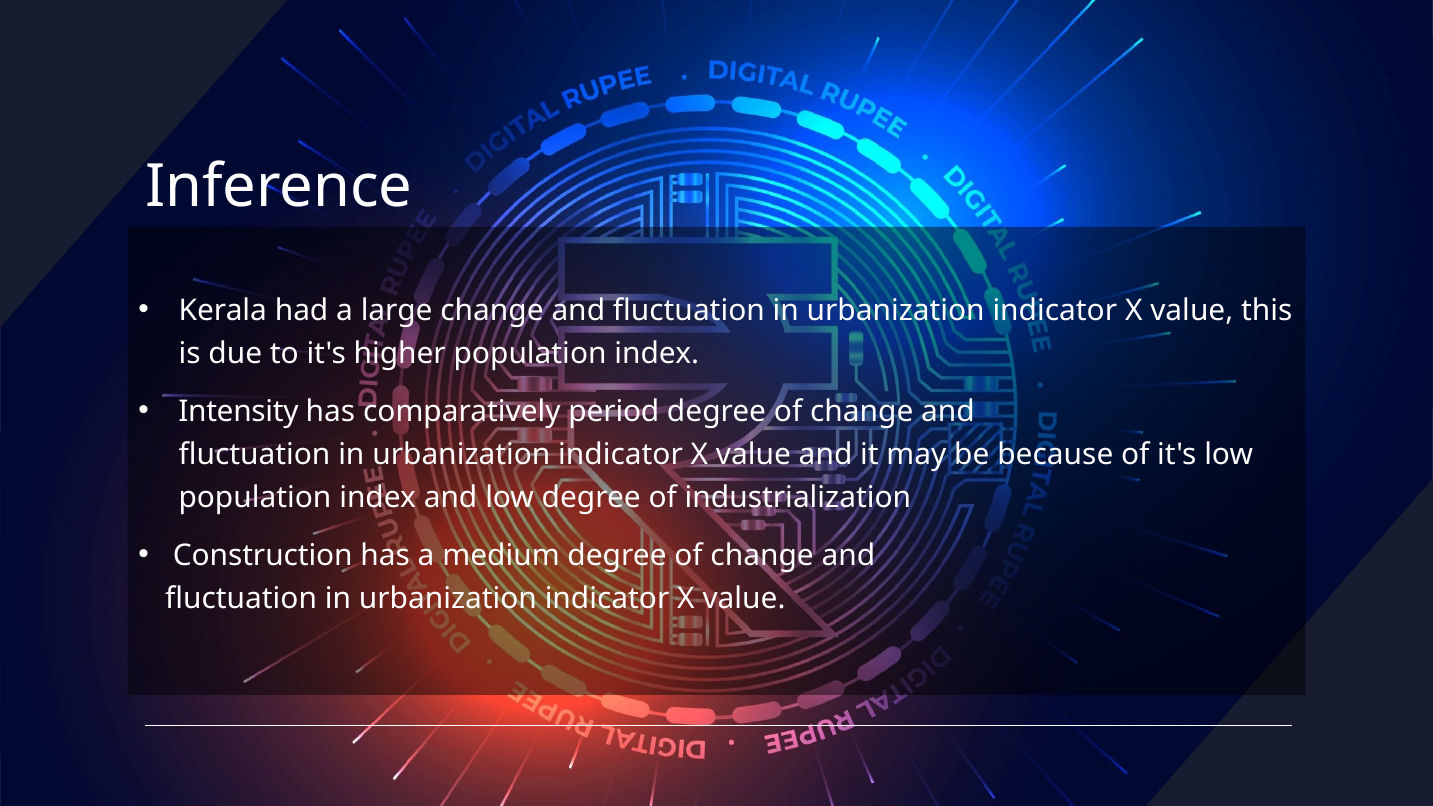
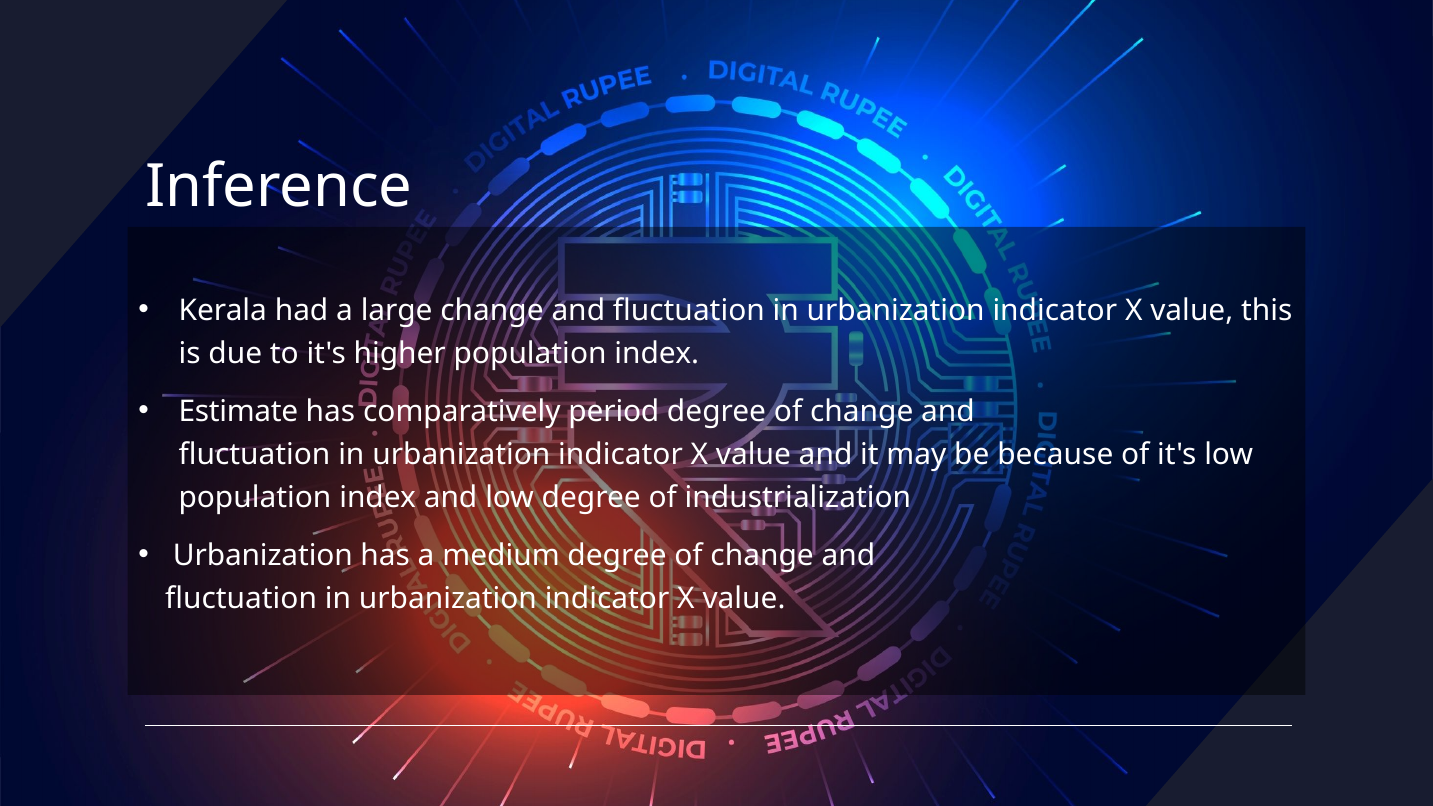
Intensity: Intensity -> Estimate
Construction at (263, 555): Construction -> Urbanization
